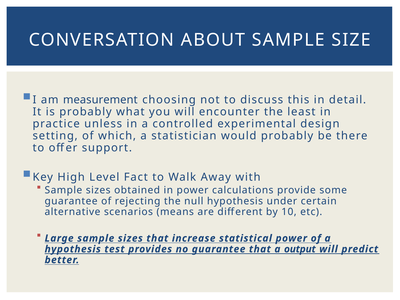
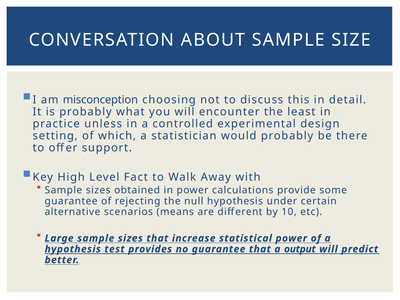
measurement: measurement -> misconception
